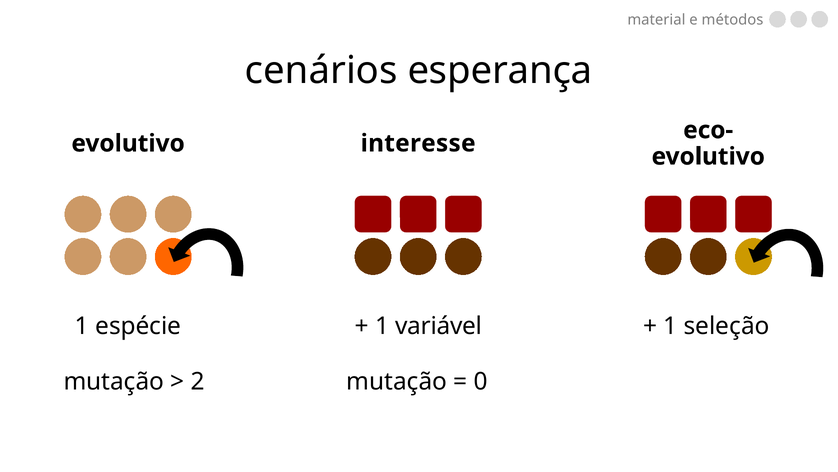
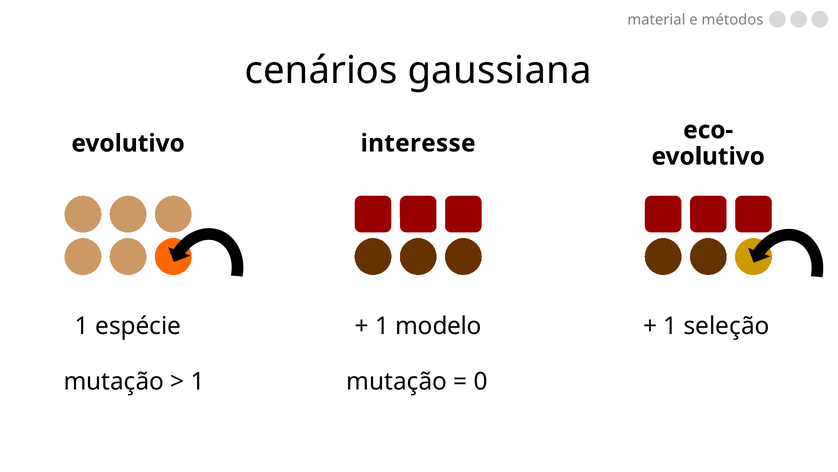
esperança: esperança -> gaussiana
variável: variável -> modelo
2 at (198, 381): 2 -> 1
